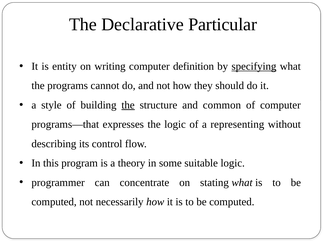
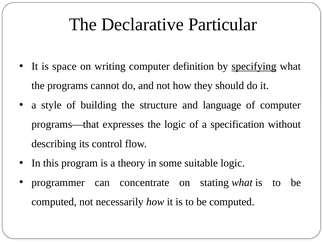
entity: entity -> space
the at (128, 105) underline: present -> none
common: common -> language
representing: representing -> specification
